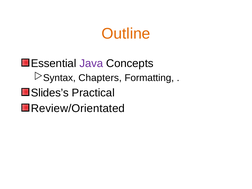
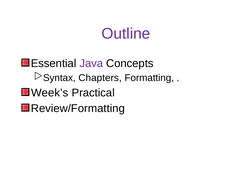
Outline colour: orange -> purple
Slides’s: Slides’s -> Week’s
Review/Orientated: Review/Orientated -> Review/Formatting
